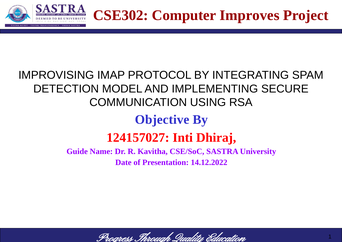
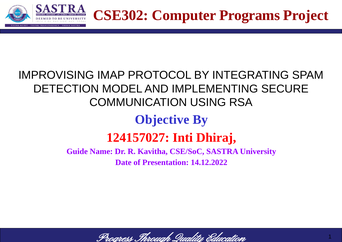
Improves: Improves -> Programs
